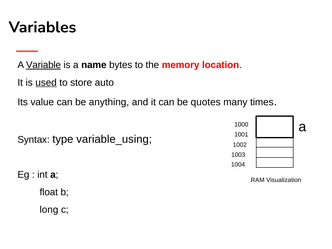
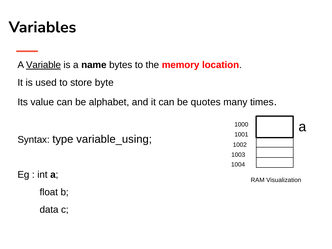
used underline: present -> none
auto: auto -> byte
anything: anything -> alphabet
long: long -> data
